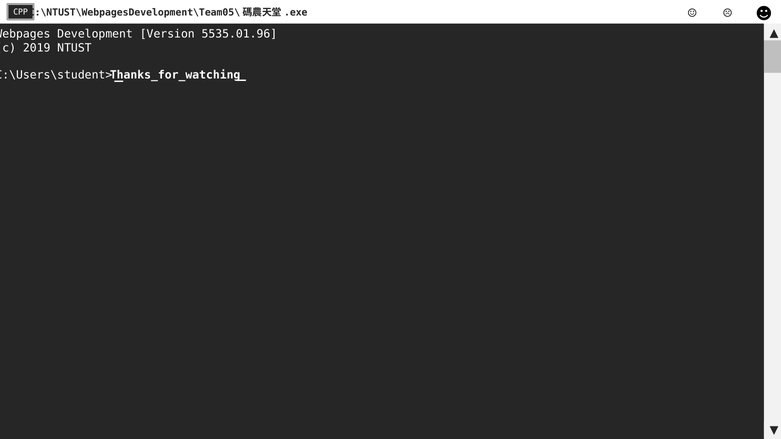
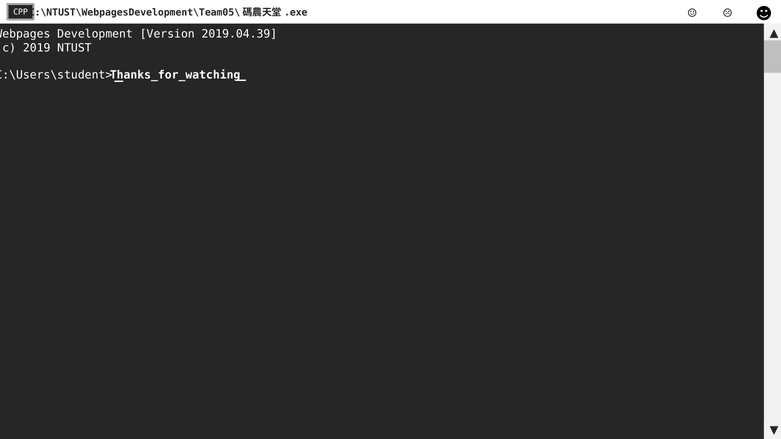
5535.01.96: 5535.01.96 -> 2019.04.39
